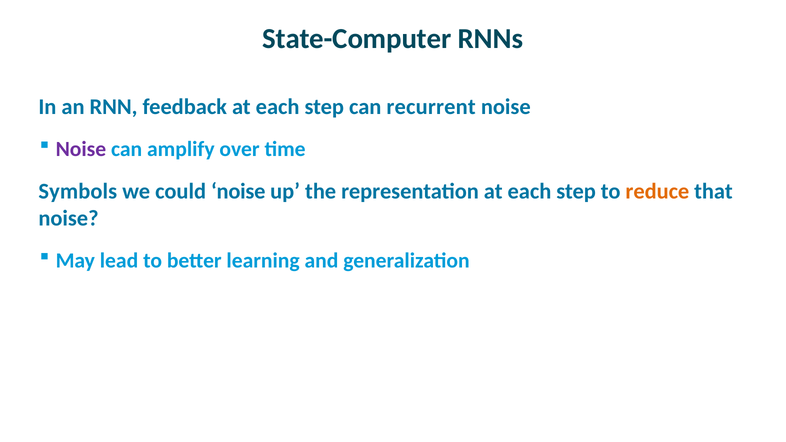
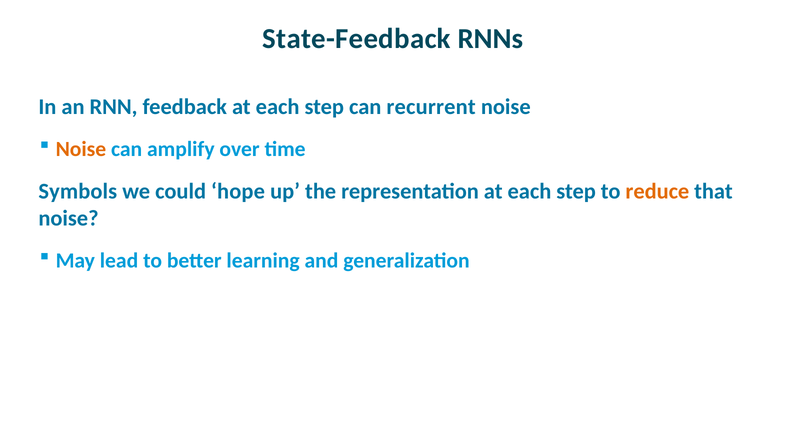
State-Computer: State-Computer -> State-Feedback
Noise at (81, 149) colour: purple -> orange
could noise: noise -> hope
